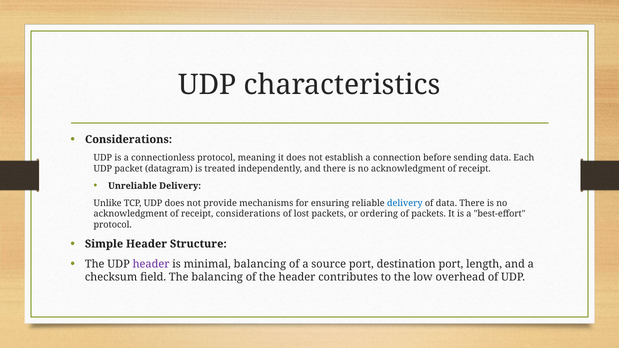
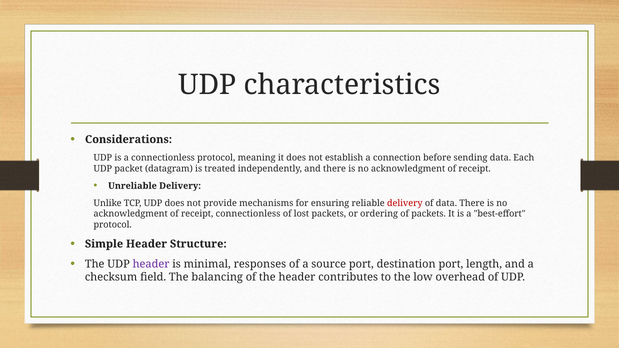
delivery at (405, 203) colour: blue -> red
receipt considerations: considerations -> connectionless
minimal balancing: balancing -> responses
